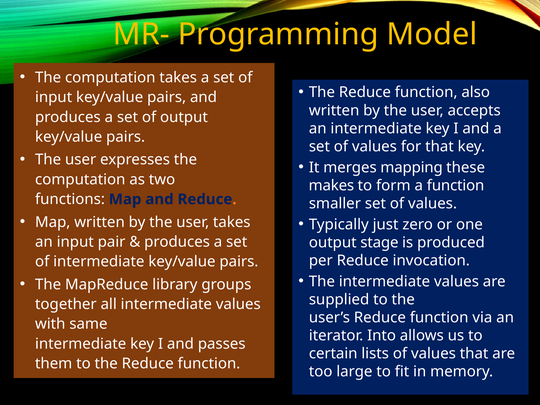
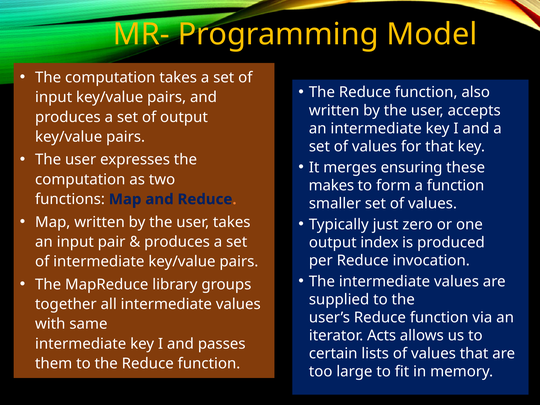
mapping: mapping -> ensuring
stage: stage -> index
Into: Into -> Acts
